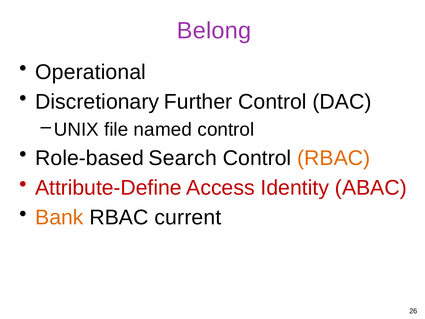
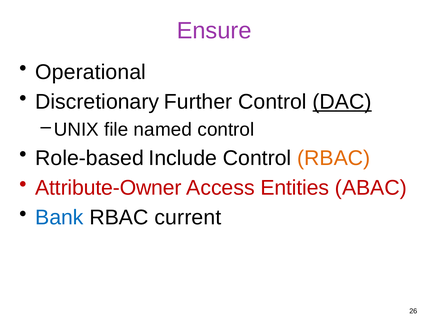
Belong: Belong -> Ensure
DAC underline: none -> present
Search: Search -> Include
Attribute-Define: Attribute-Define -> Attribute-Owner
Identity: Identity -> Entities
Bank colour: orange -> blue
